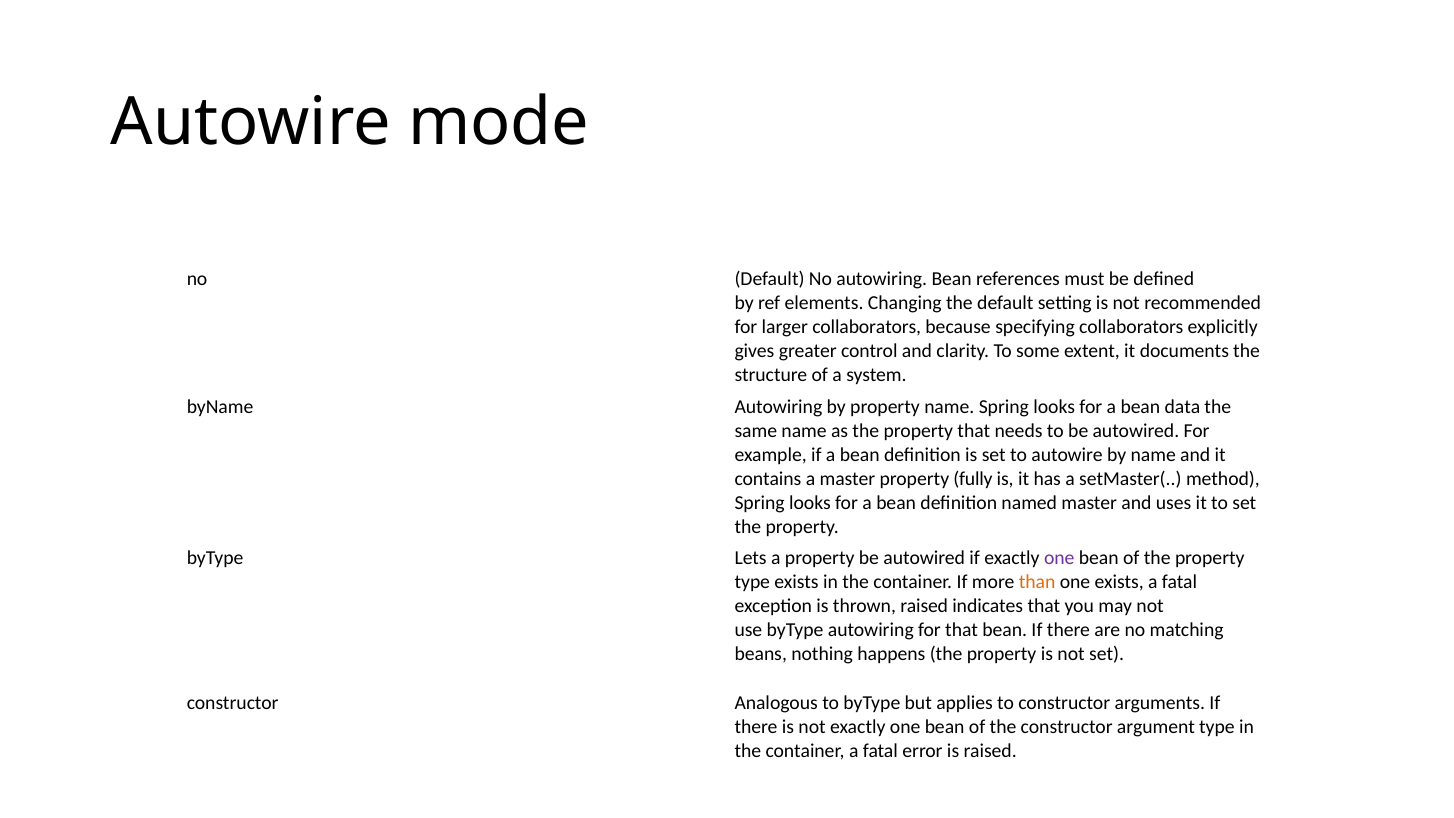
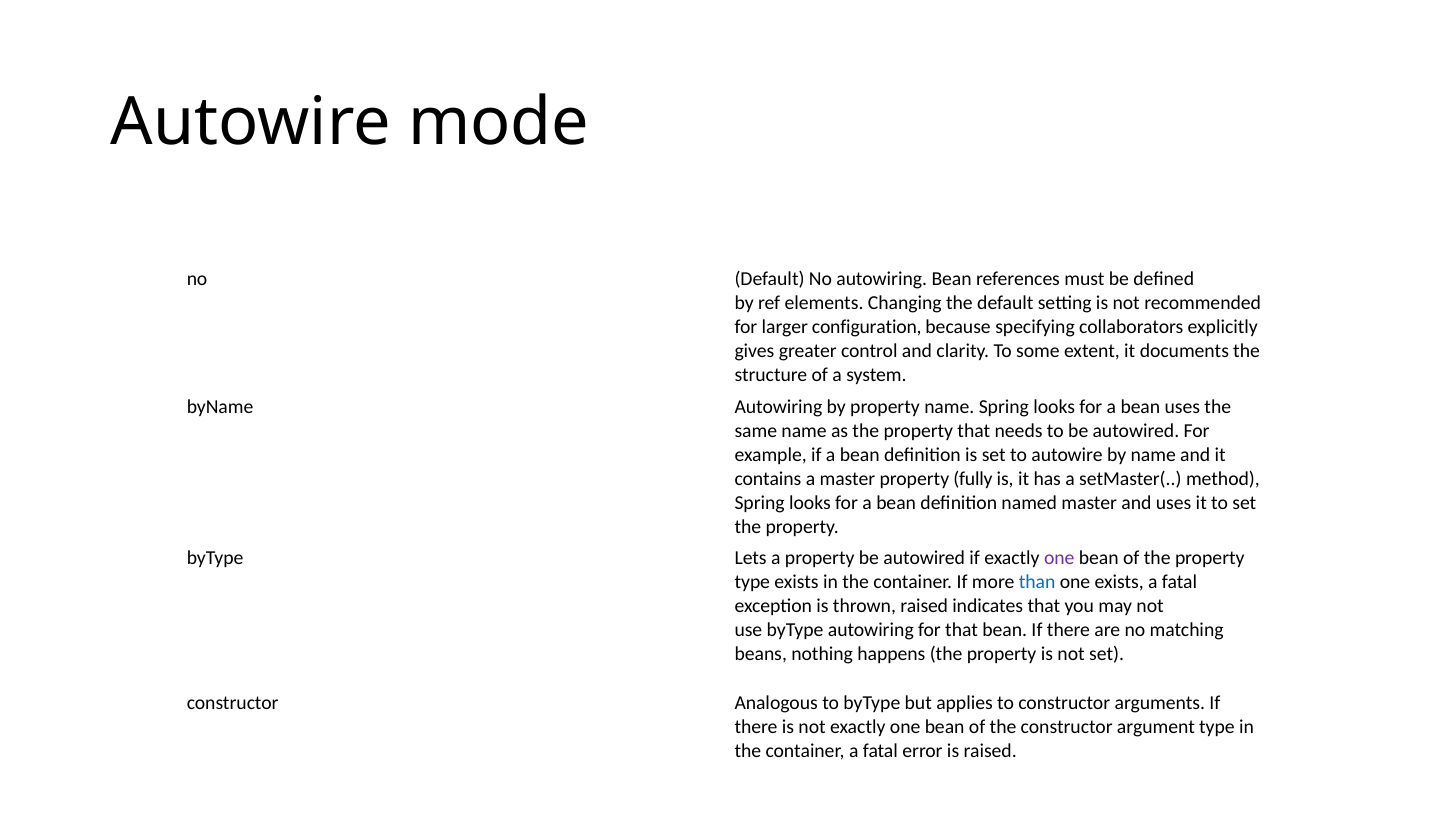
larger collaborators: collaborators -> configuration
bean data: data -> uses
than colour: orange -> blue
